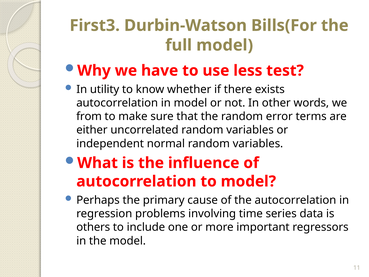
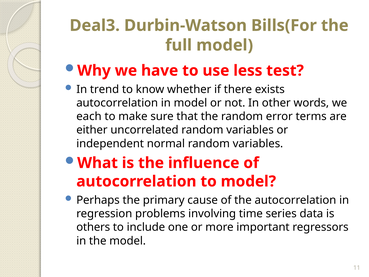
First3: First3 -> Deal3
utility: utility -> trend
from: from -> each
